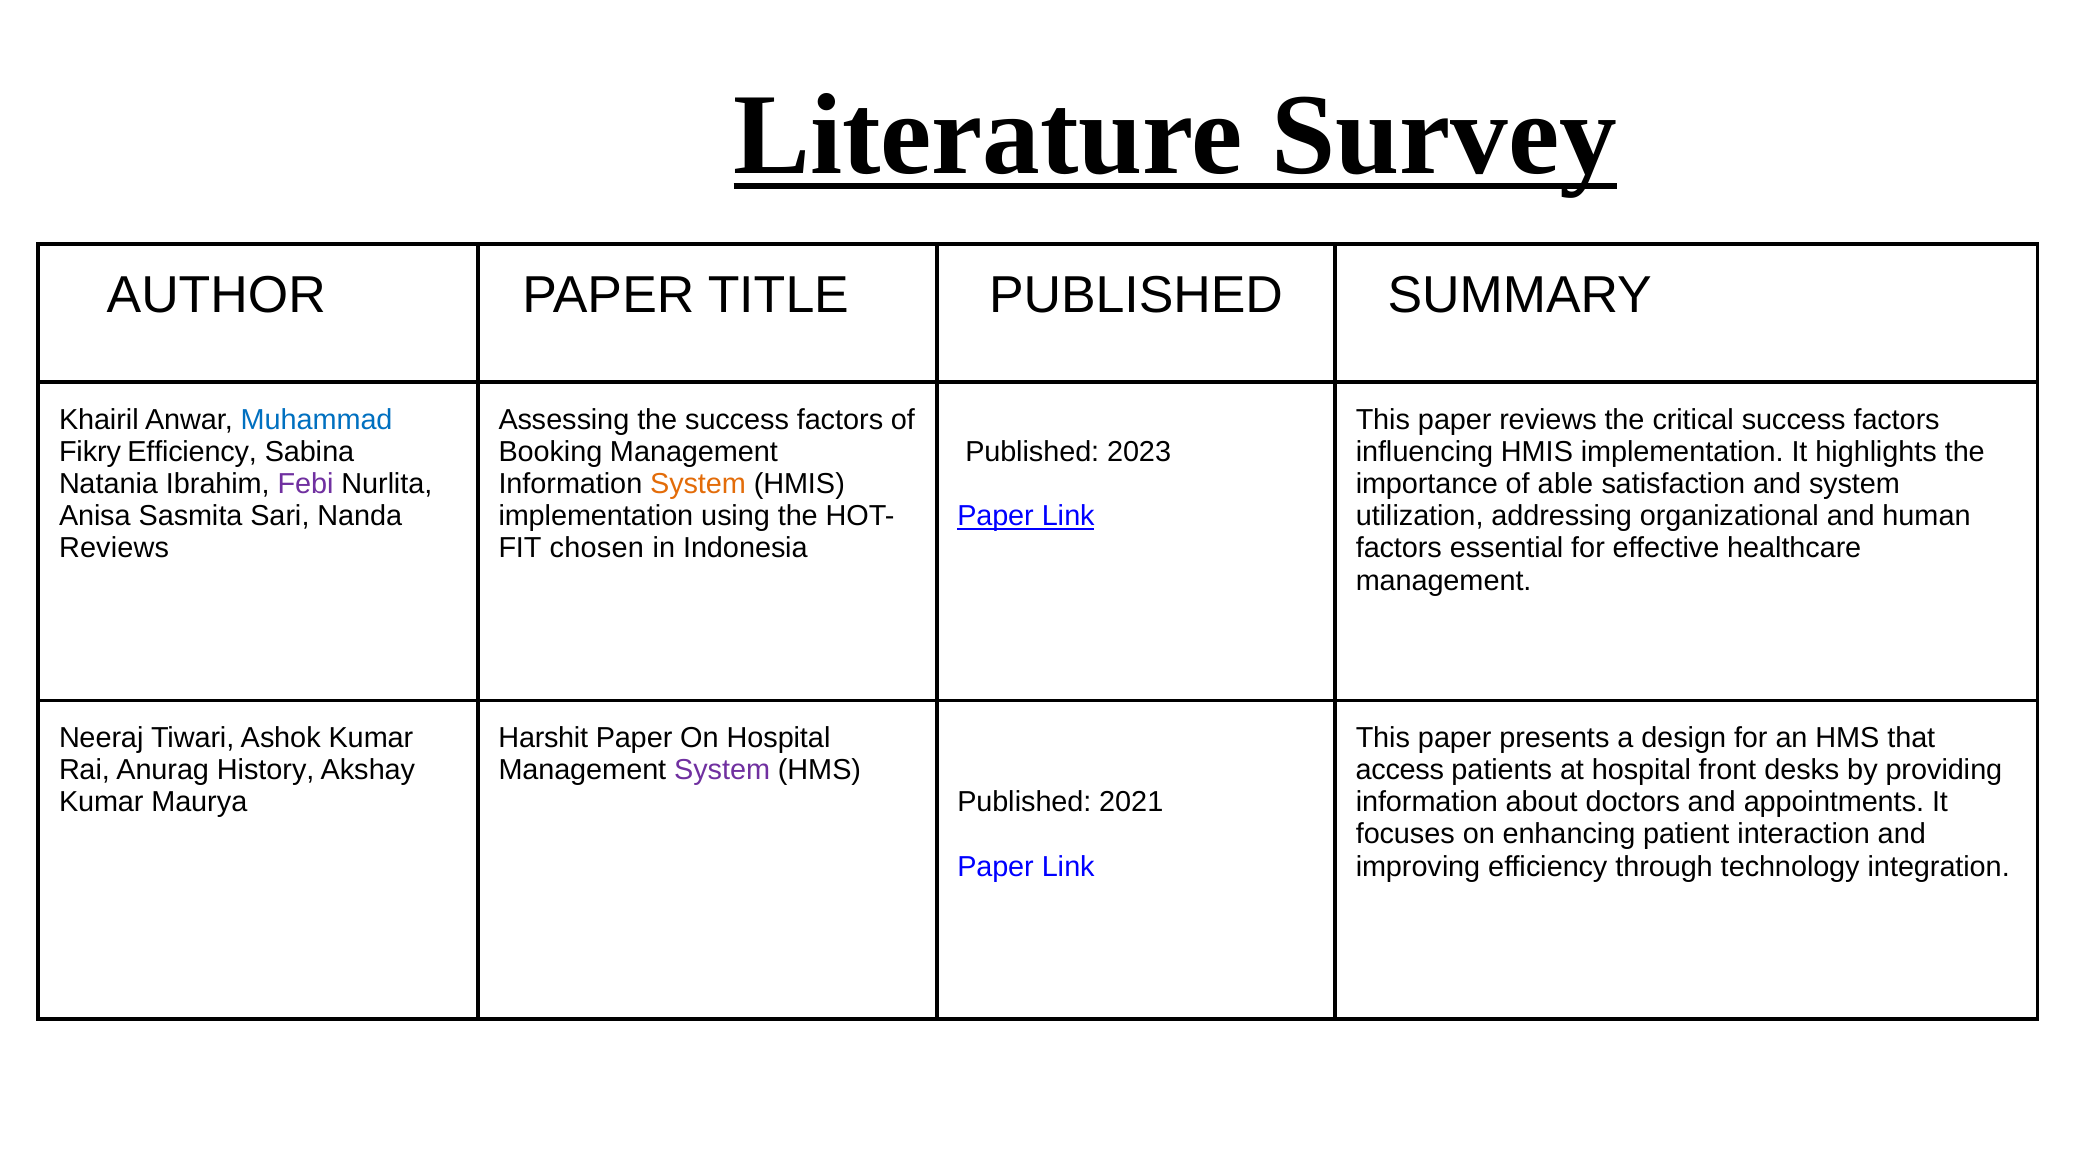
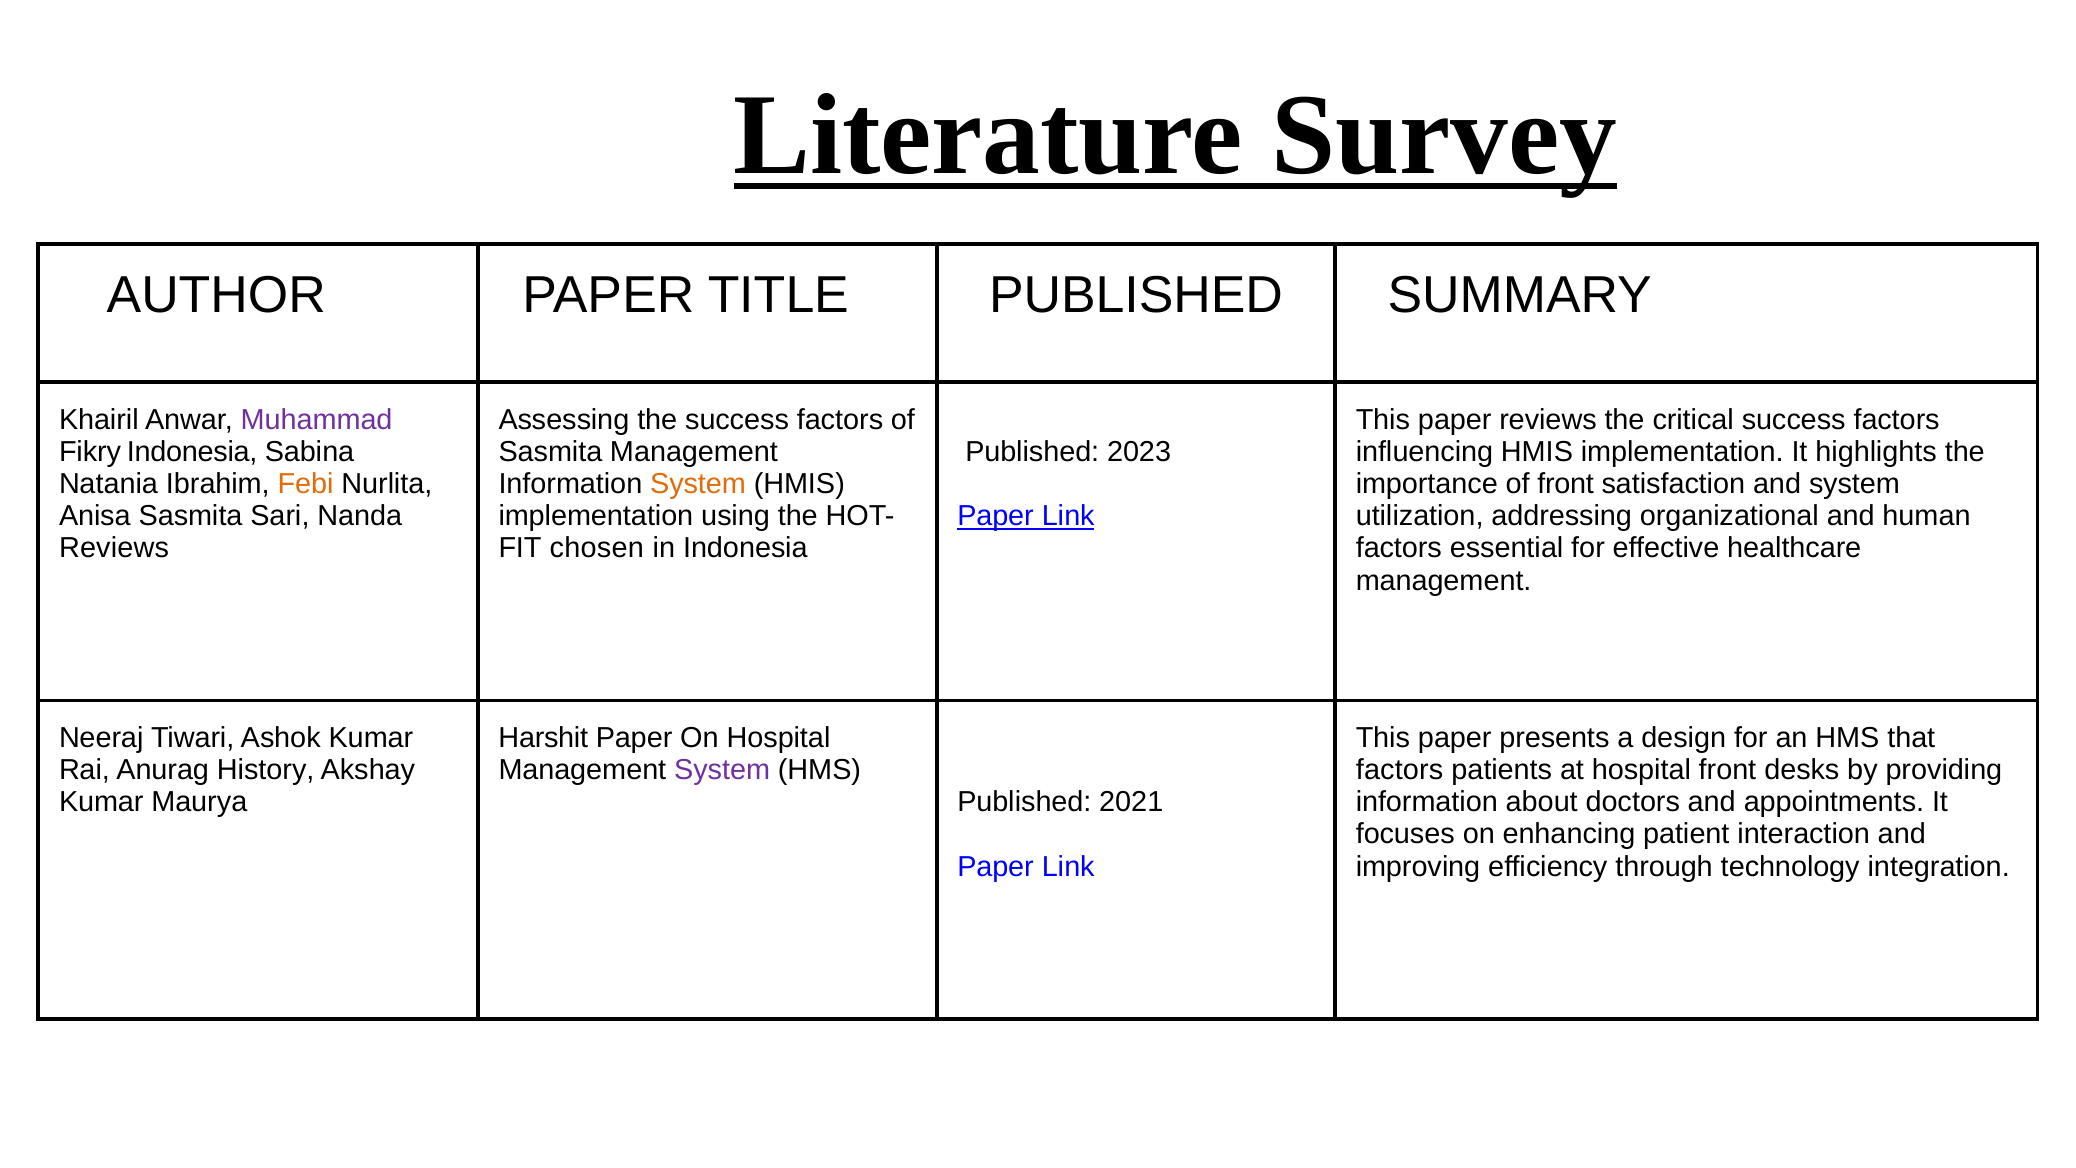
Muhammad colour: blue -> purple
Fikry Efficiency: Efficiency -> Indonesia
Booking at (550, 452): Booking -> Sasmita
Febi colour: purple -> orange
of able: able -> front
access at (1400, 770): access -> factors
